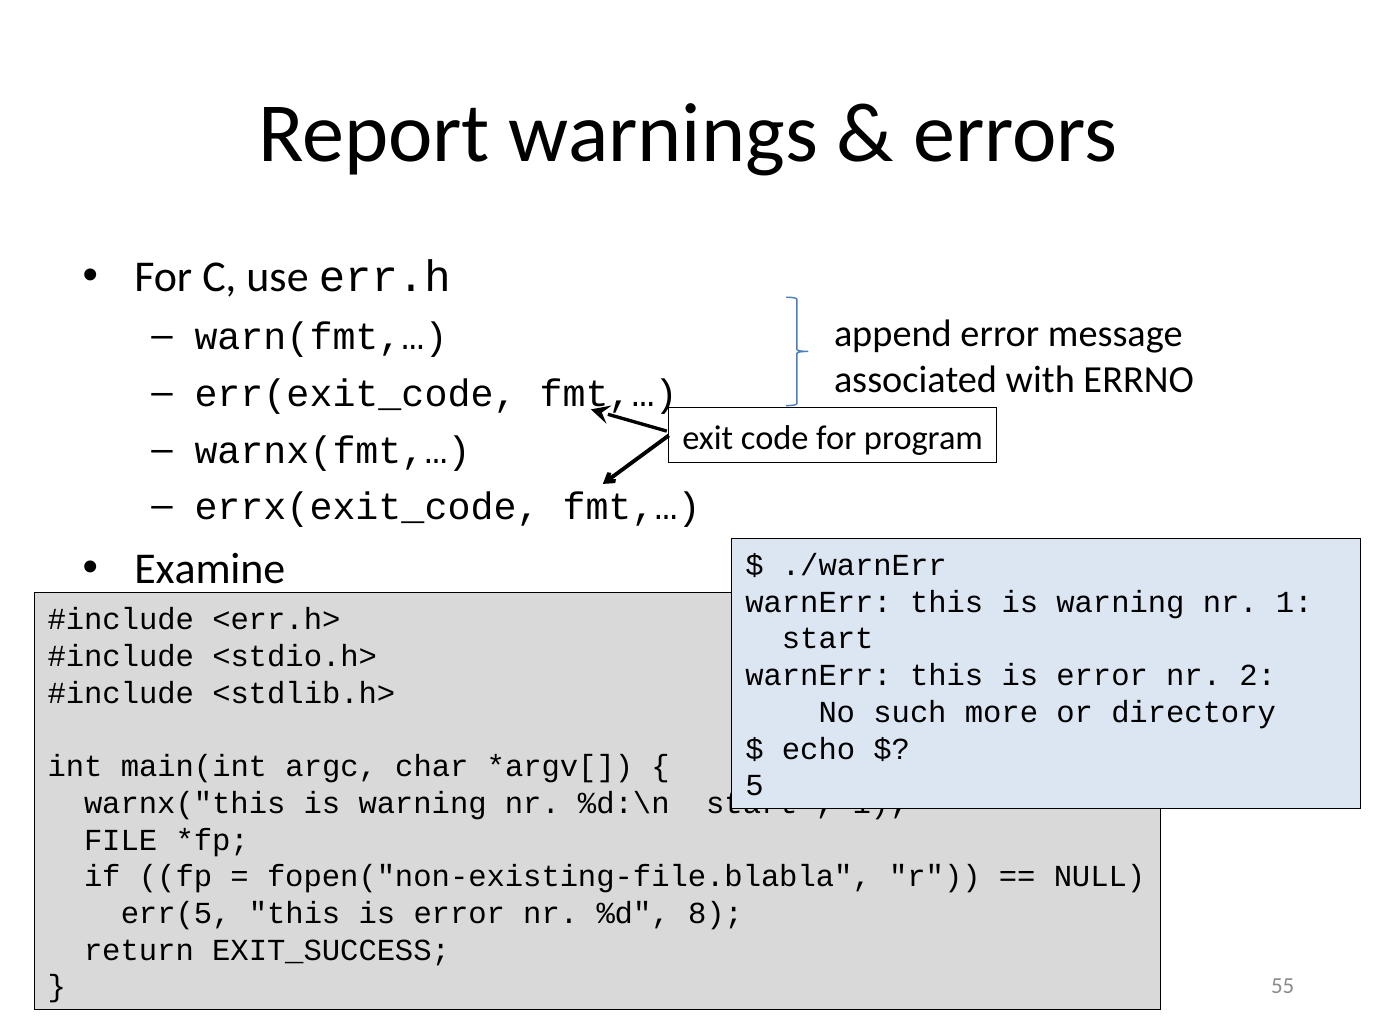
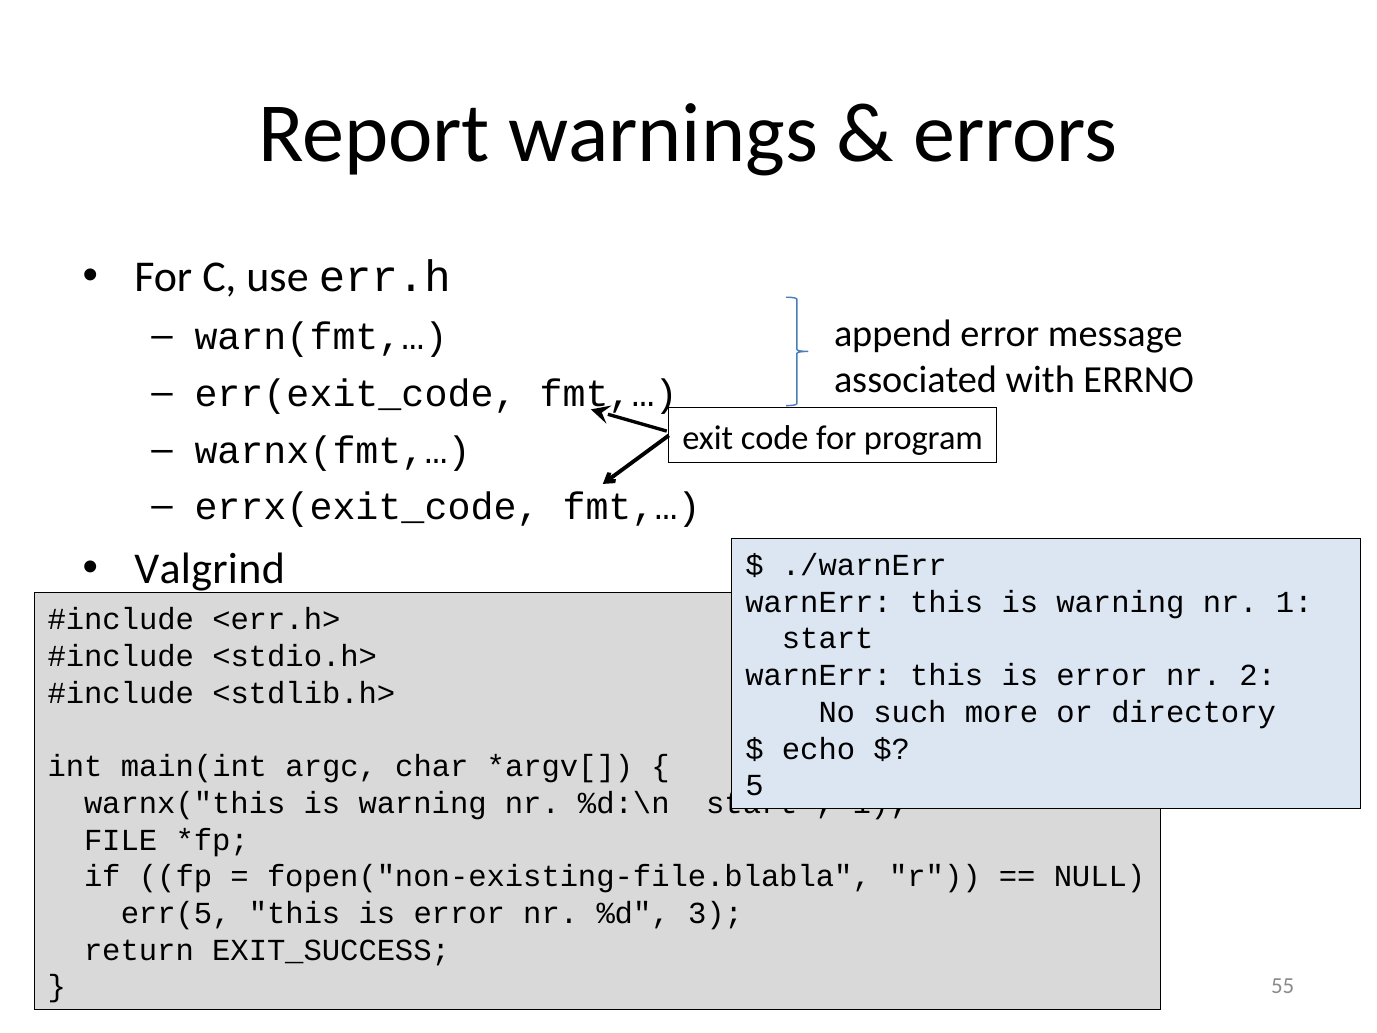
Examine: Examine -> Valgrind
8: 8 -> 3
